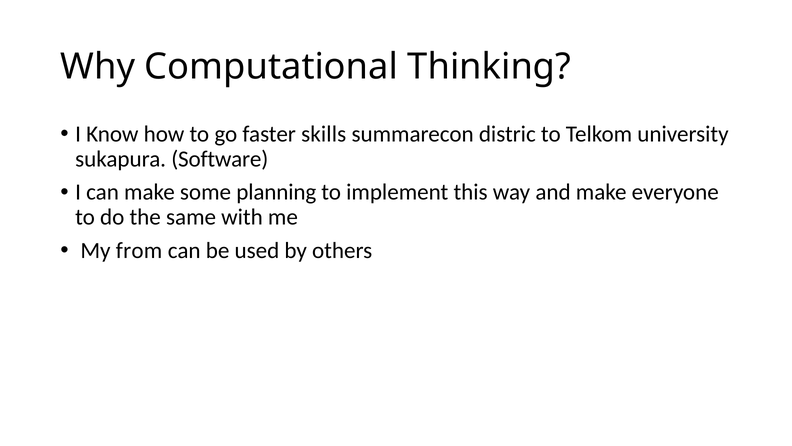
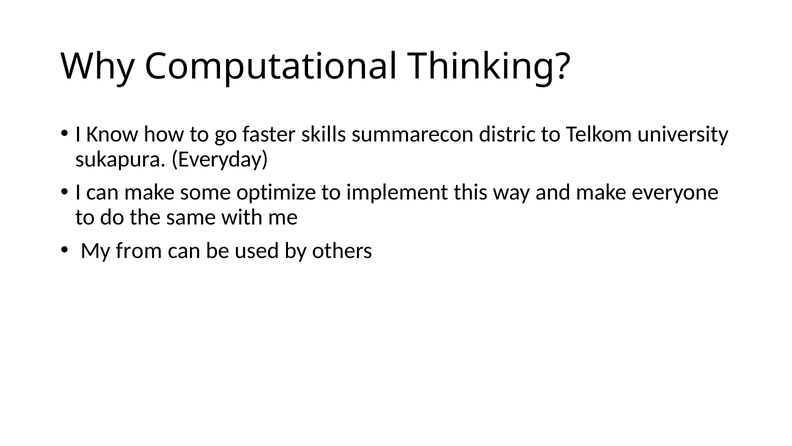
Software: Software -> Everyday
planning: planning -> optimize
